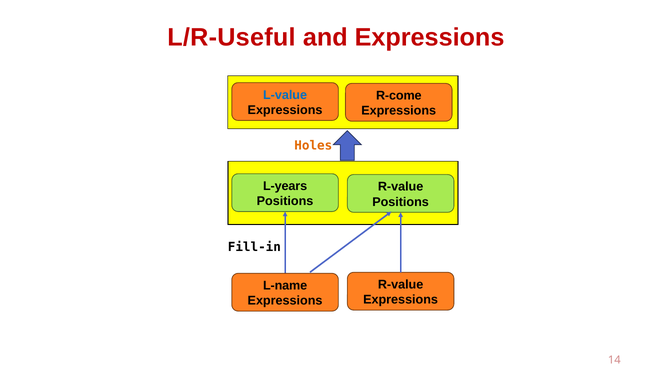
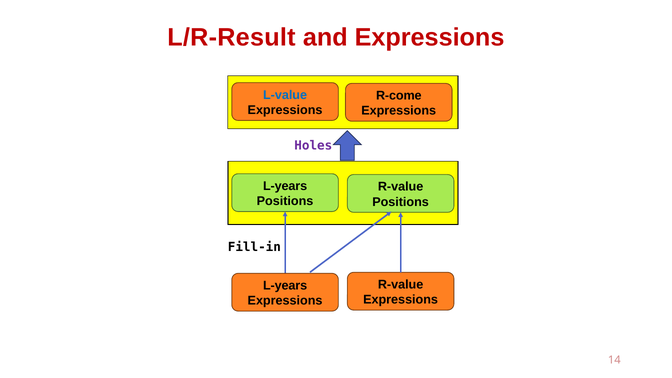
L/R-Useful: L/R-Useful -> L/R-Result
Holes colour: orange -> purple
L-name at (285, 286): L-name -> L-years
